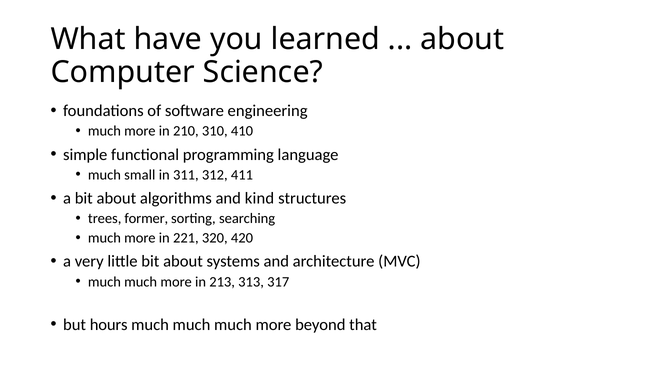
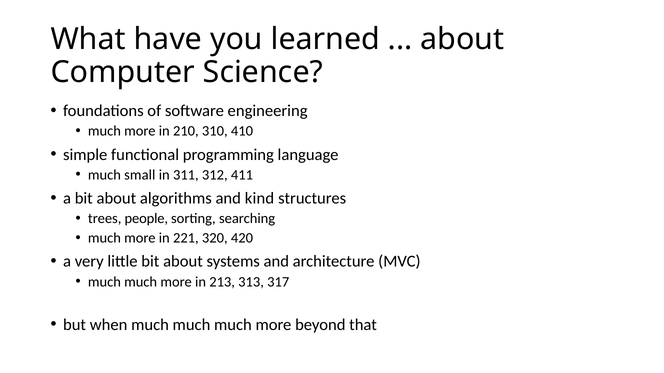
former: former -> people
hours: hours -> when
